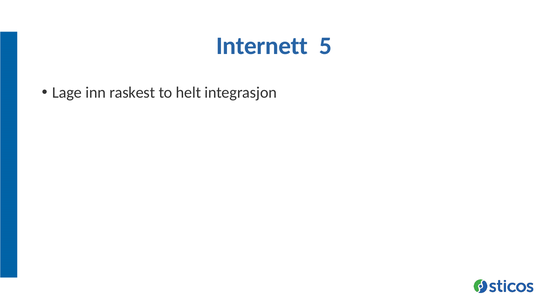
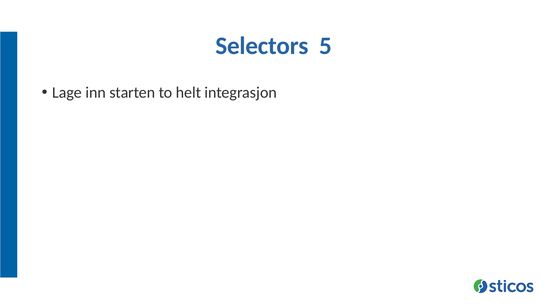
Internett: Internett -> Selectors
raskest: raskest -> starten
